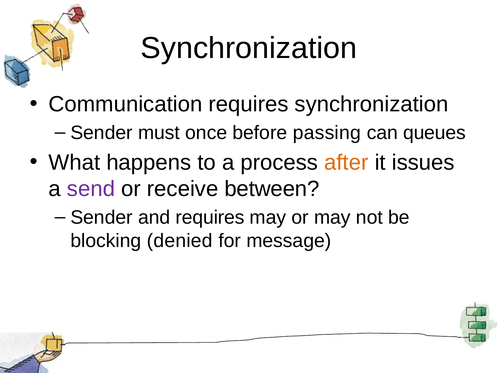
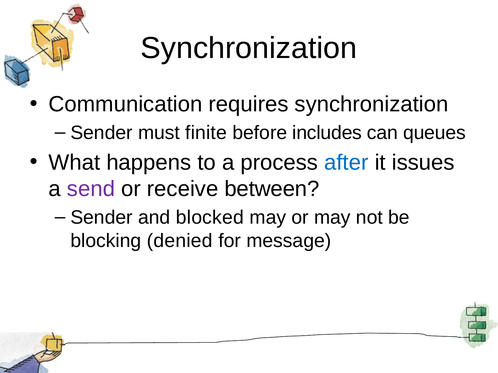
once: once -> finite
passing: passing -> includes
after colour: orange -> blue
and requires: requires -> blocked
